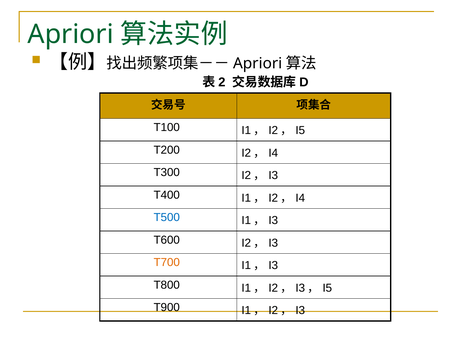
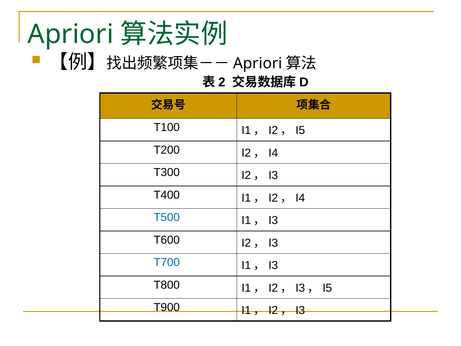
T700 colour: orange -> blue
